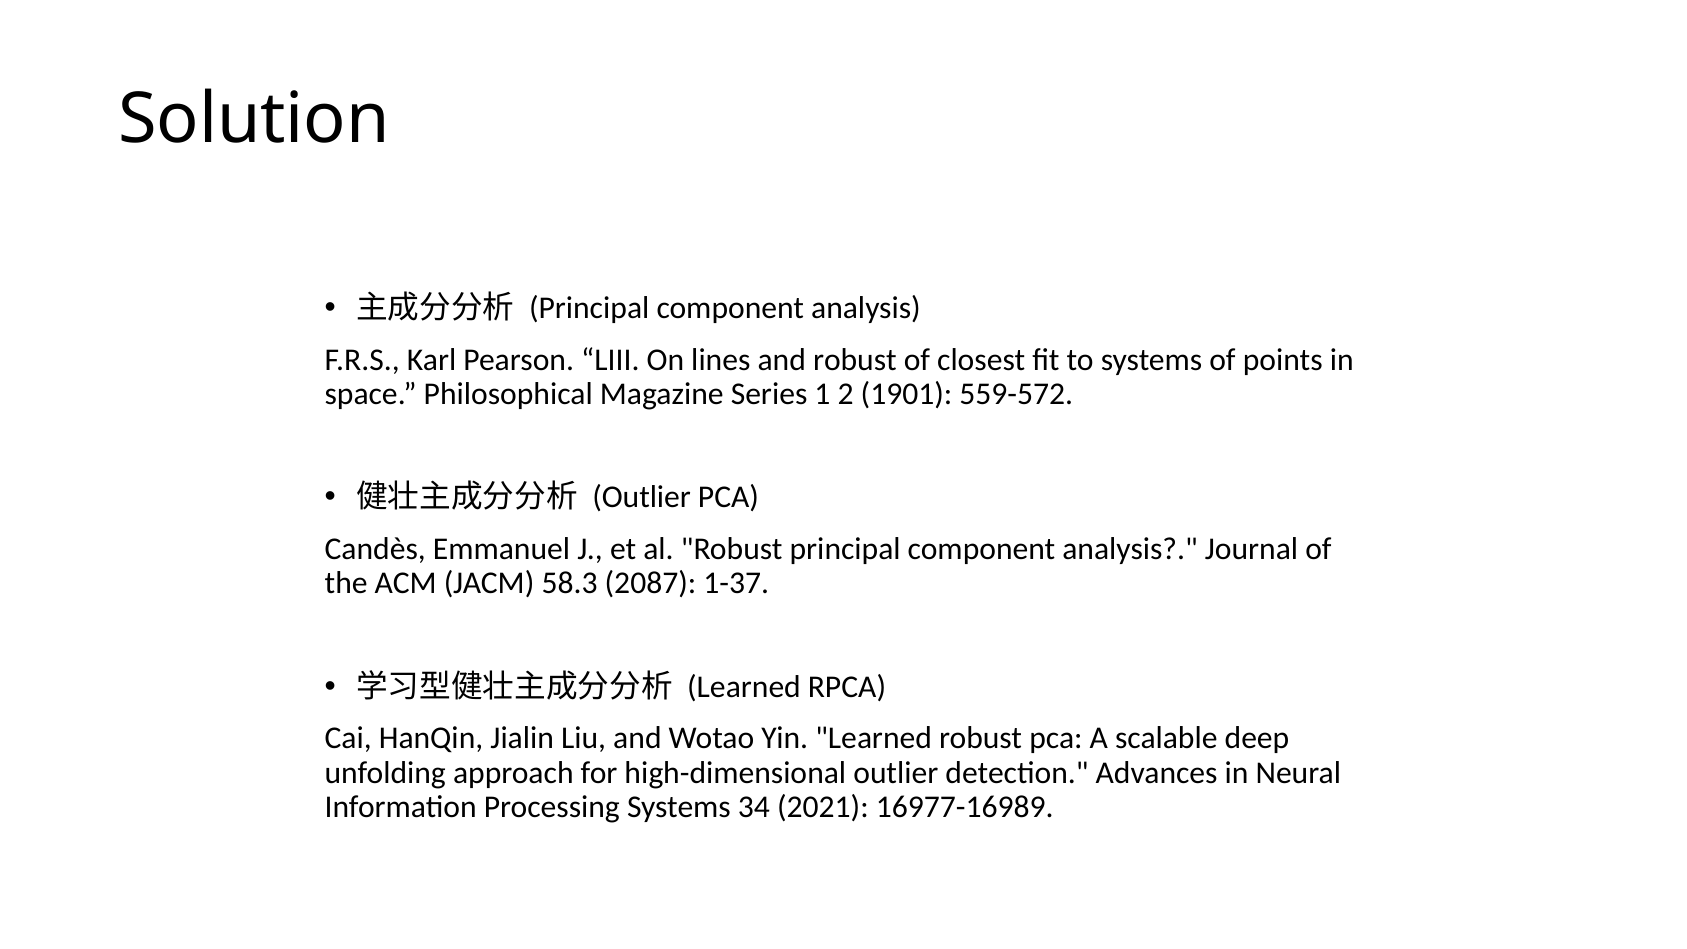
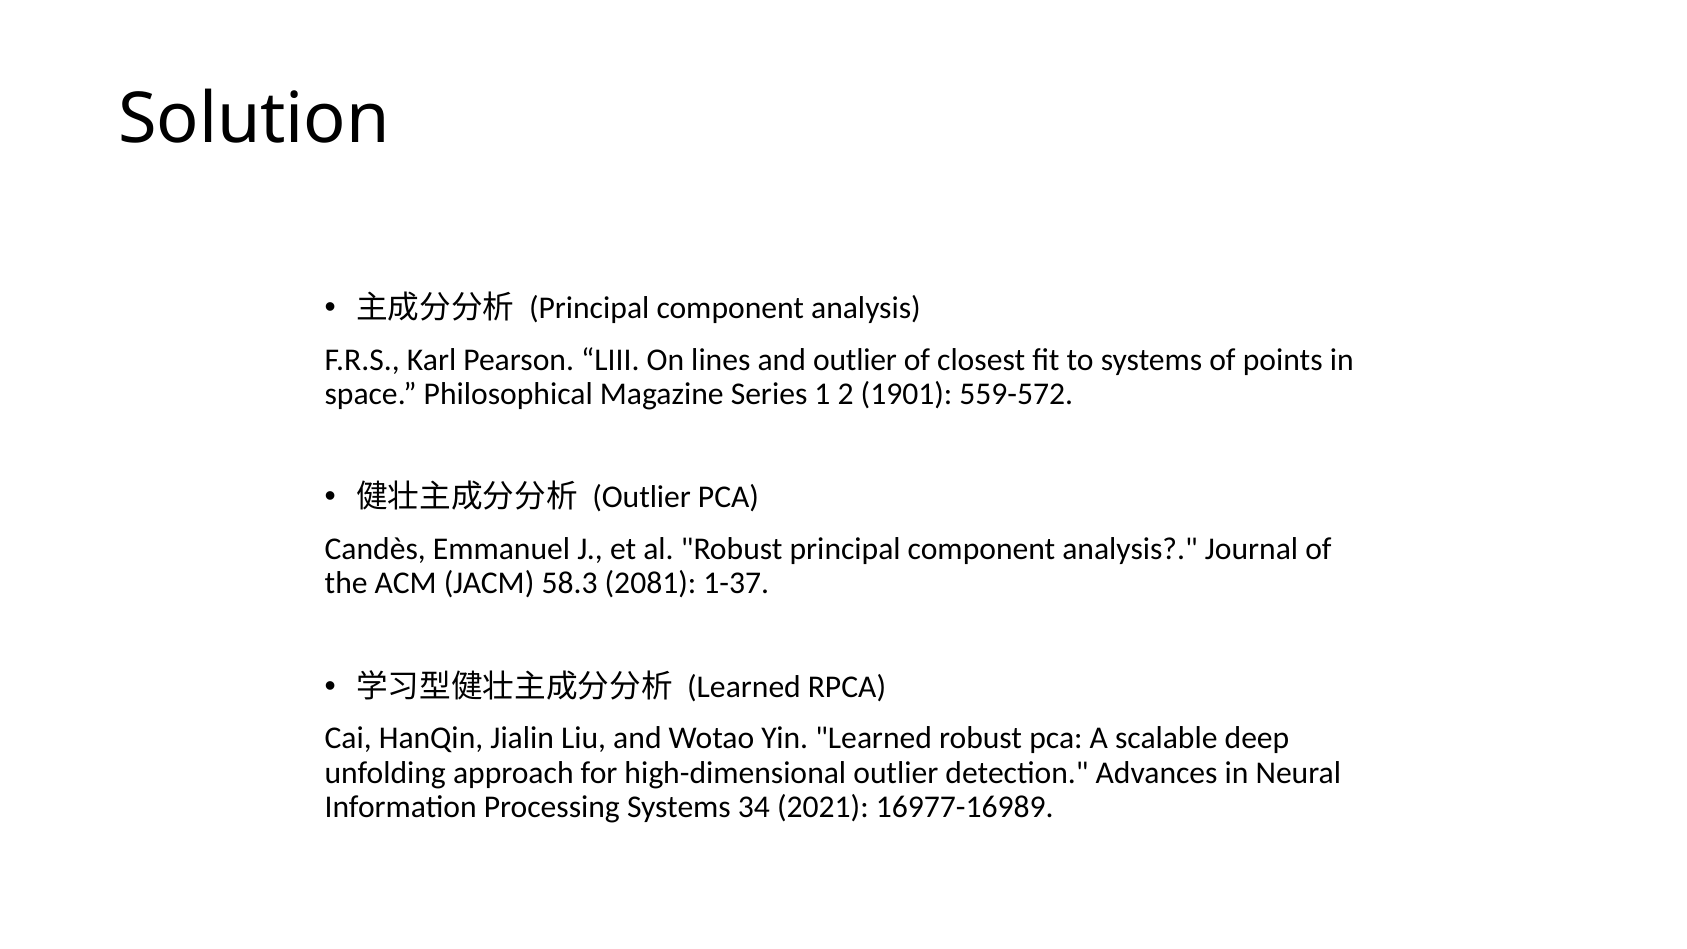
and robust: robust -> outlier
2087: 2087 -> 2081
